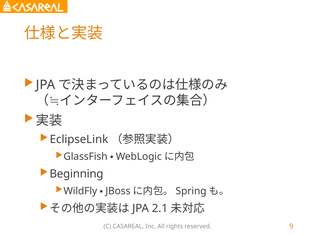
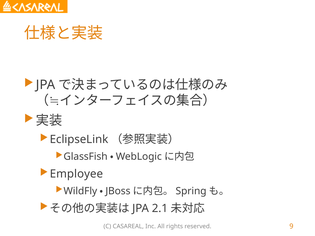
Beginning: Beginning -> Employee
